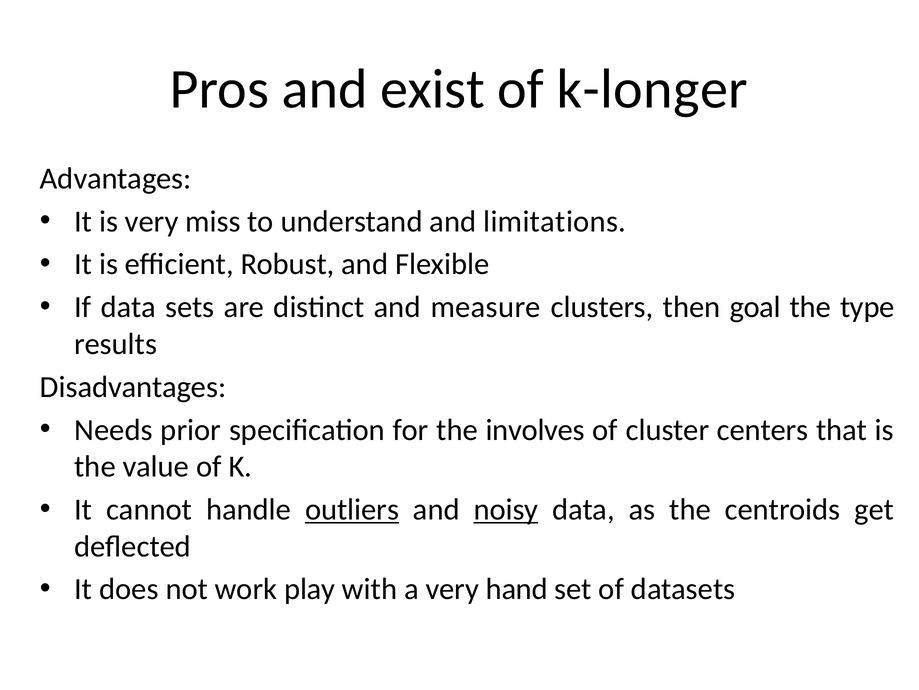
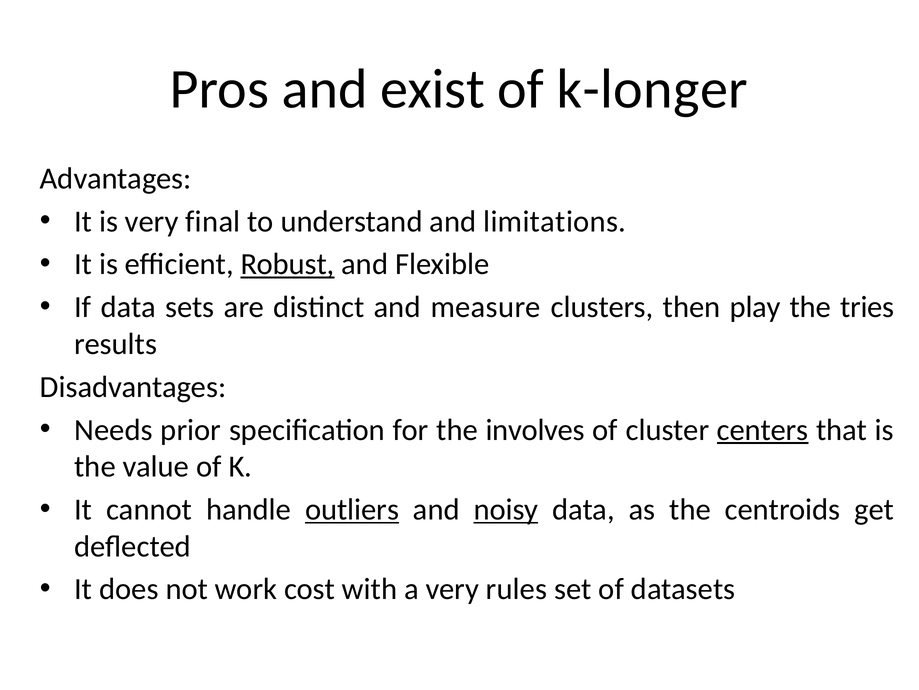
miss: miss -> final
Robust underline: none -> present
goal: goal -> play
type: type -> tries
centers underline: none -> present
play: play -> cost
hand: hand -> rules
